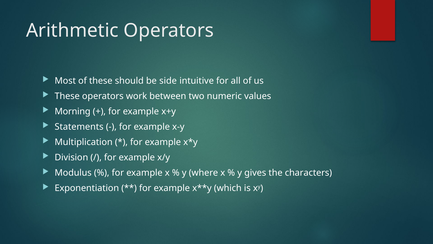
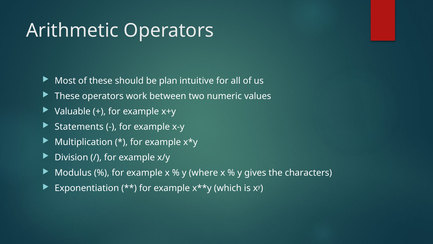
side: side -> plan
Morning: Morning -> Valuable
